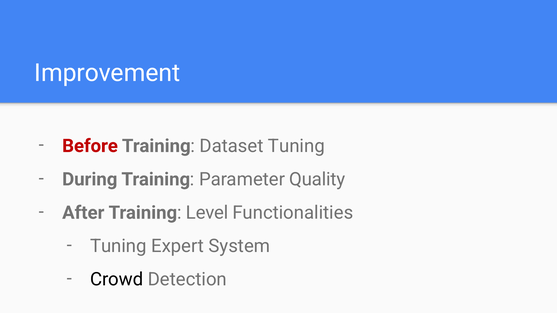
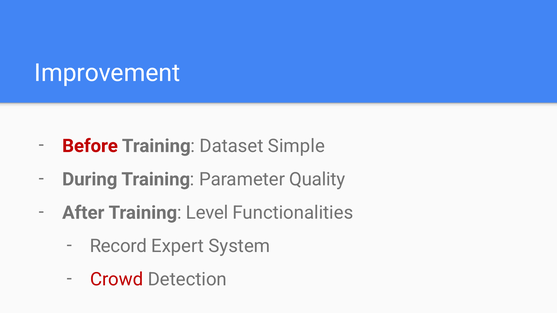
Dataset Tuning: Tuning -> Simple
Tuning at (118, 246): Tuning -> Record
Crowd colour: black -> red
